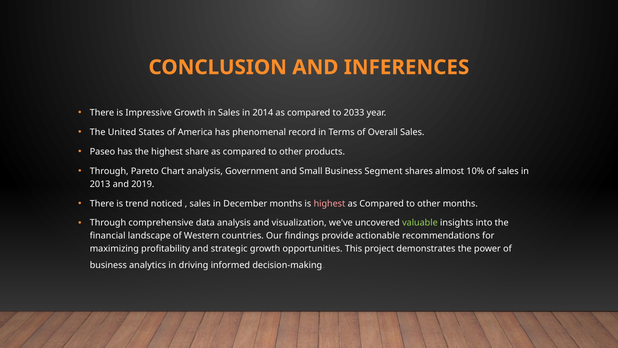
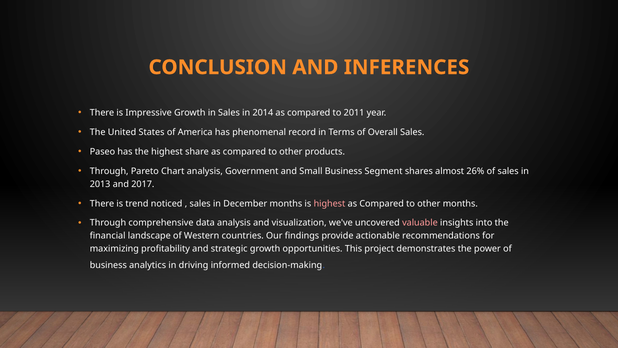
2033: 2033 -> 2011
10%: 10% -> 26%
2019: 2019 -> 2017
valuable colour: light green -> pink
